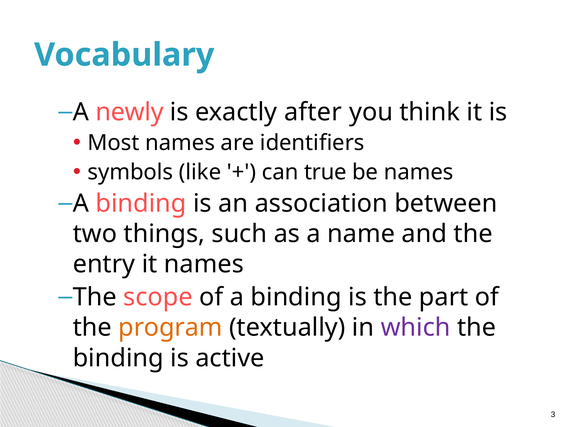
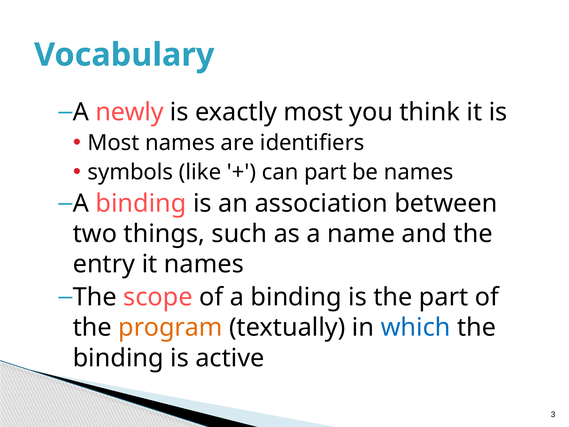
exactly after: after -> most
can true: true -> part
which colour: purple -> blue
